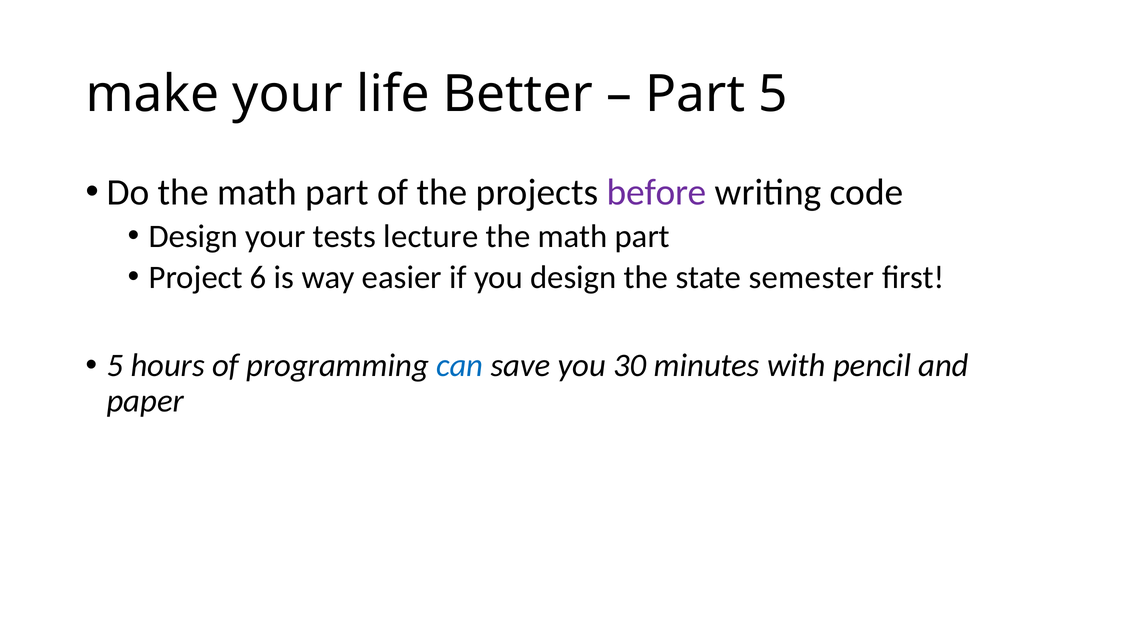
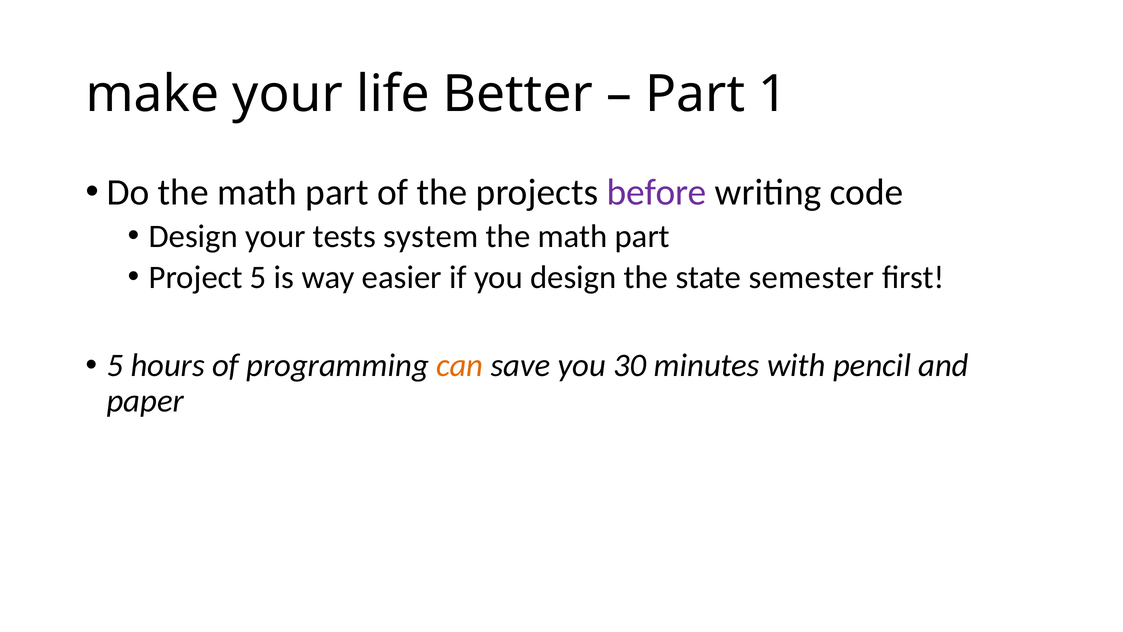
Part 5: 5 -> 1
lecture: lecture -> system
Project 6: 6 -> 5
can colour: blue -> orange
